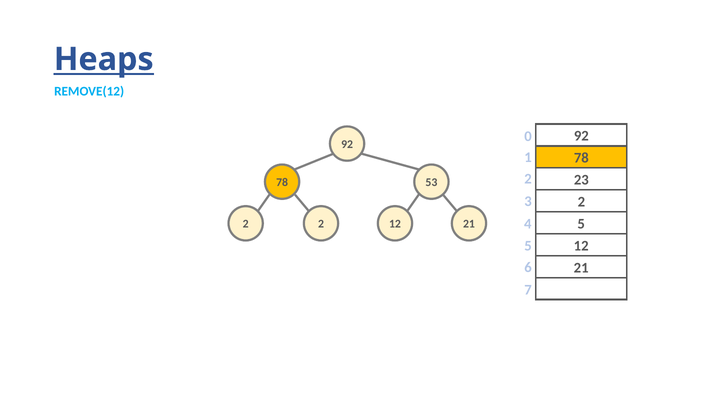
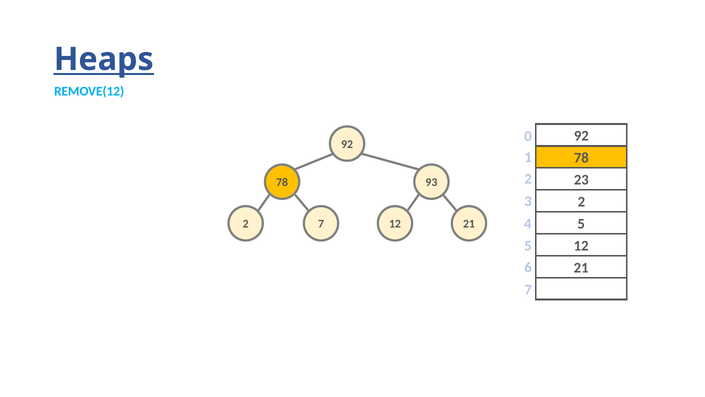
53: 53 -> 93
2 2: 2 -> 7
